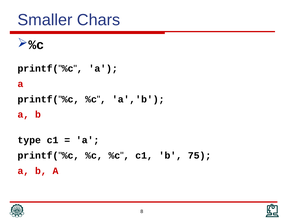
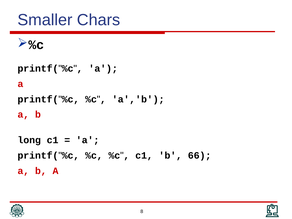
type: type -> long
75: 75 -> 66
